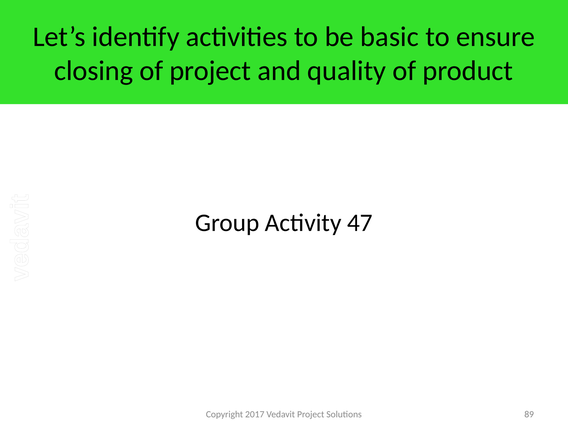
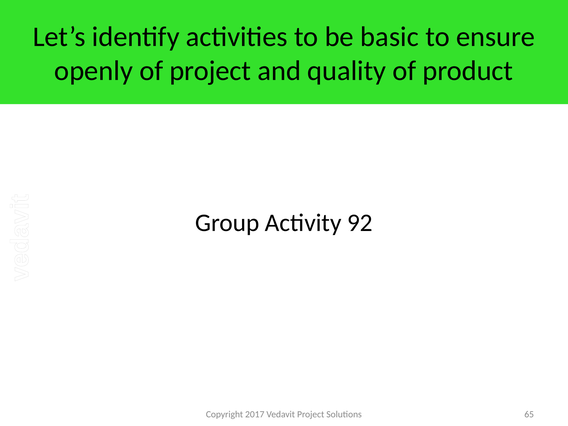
closing: closing -> openly
47: 47 -> 92
89: 89 -> 65
